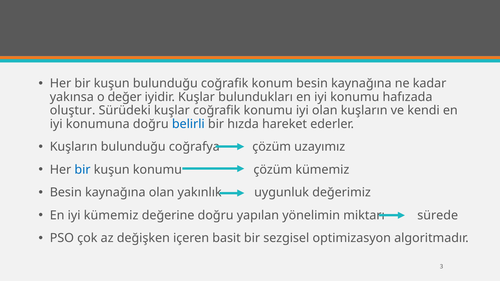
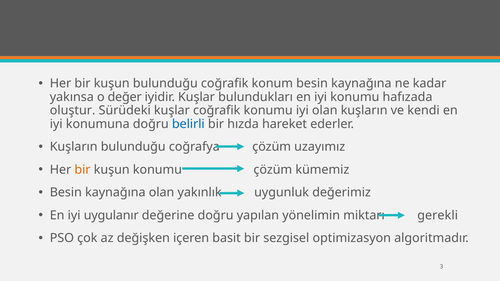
bir at (83, 170) colour: blue -> orange
iyi kümemiz: kümemiz -> uygulanır
sürede: sürede -> gerekli
